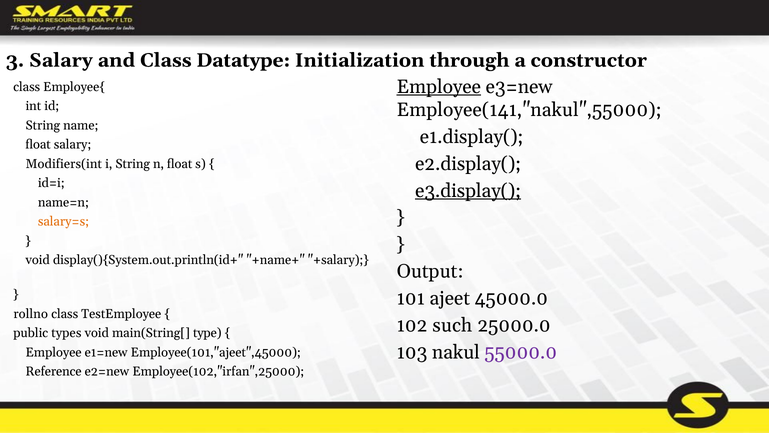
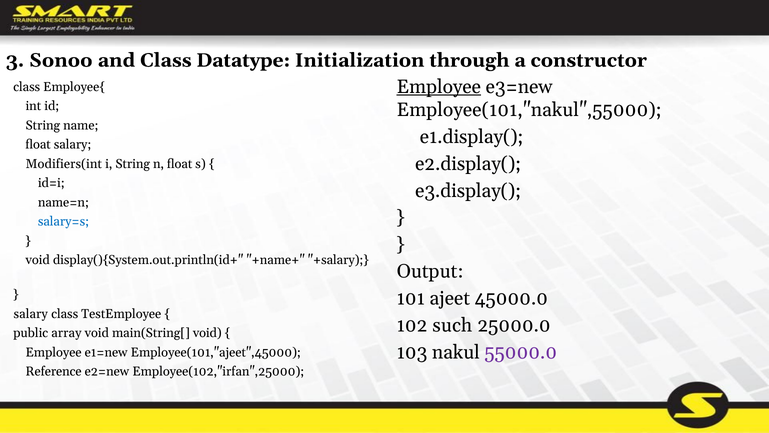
3 Salary: Salary -> Sonoo
Employee(141,"nakul",55000: Employee(141,"nakul",55000 -> Employee(101,"nakul",55000
e3.display( underline: present -> none
salary=s colour: orange -> blue
rollno at (31, 314): rollno -> salary
types: types -> array
main(String[ type: type -> void
